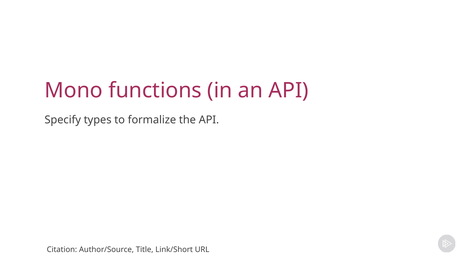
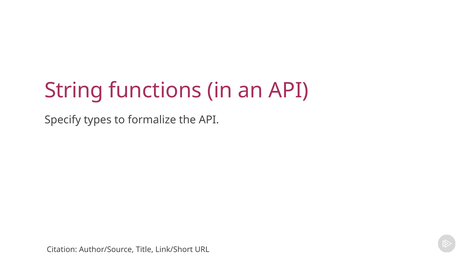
Mono: Mono -> String
